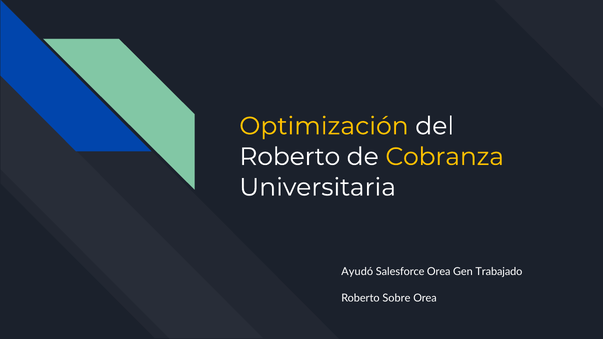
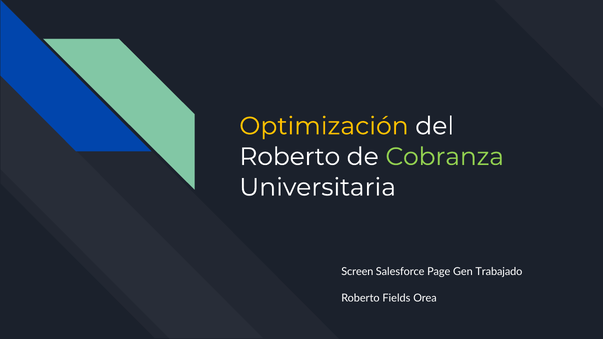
Cobranza colour: yellow -> light green
Ayudó: Ayudó -> Screen
Salesforce Orea: Orea -> Page
Sobre: Sobre -> Fields
